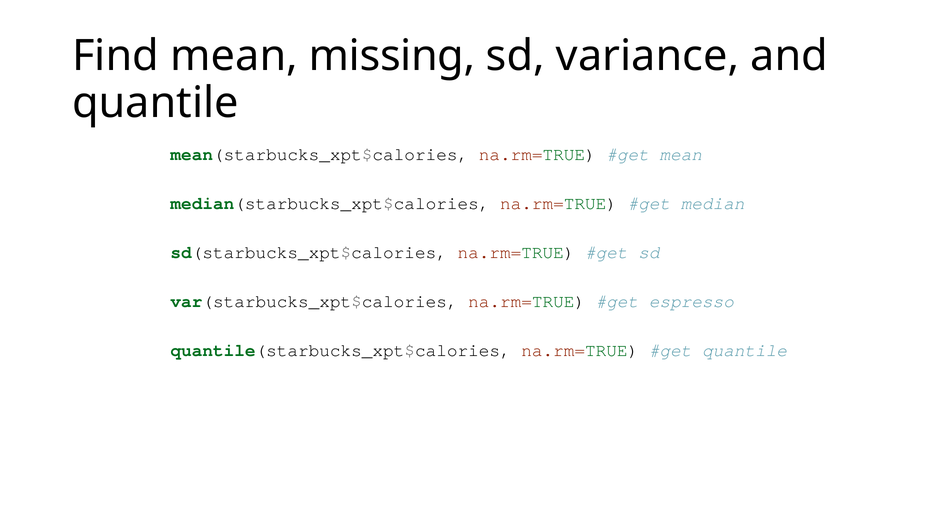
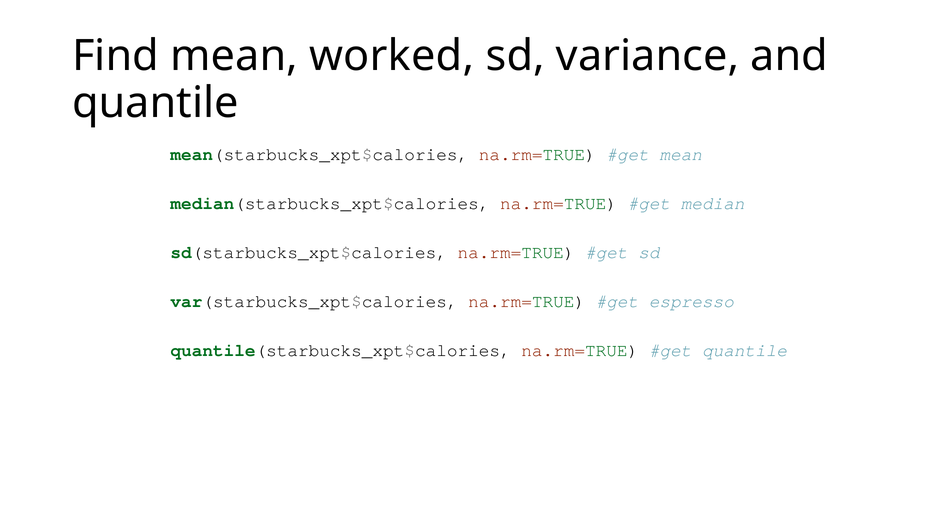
missing: missing -> worked
